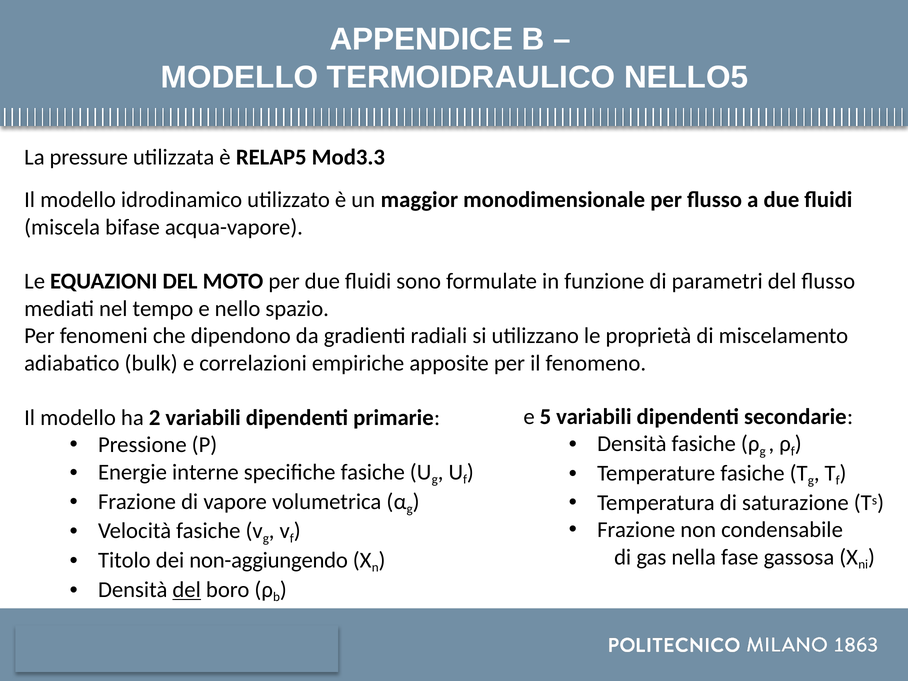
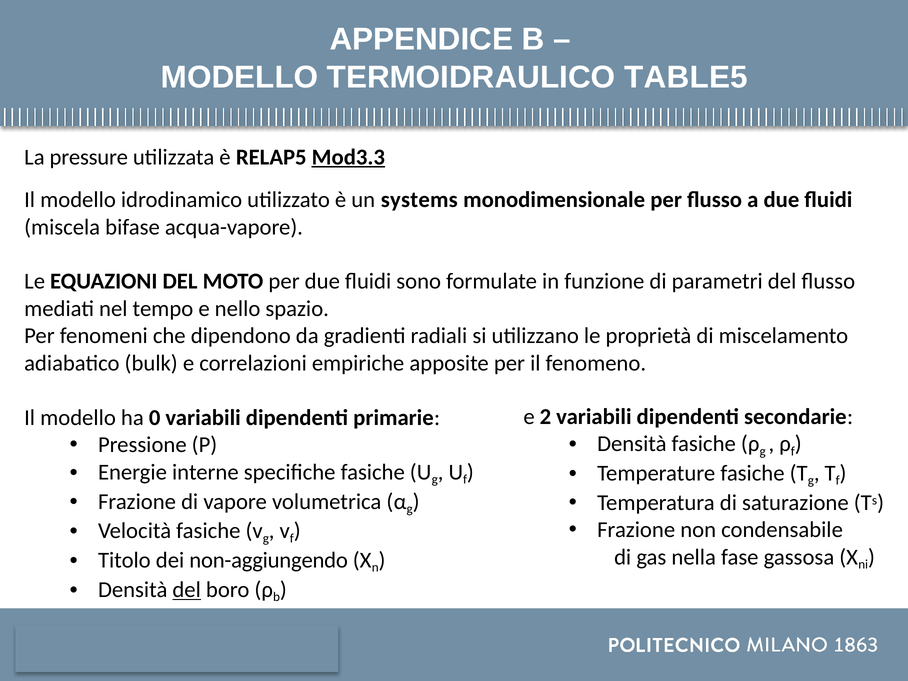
NELLO5: NELLO5 -> TABLE5
Mod3.3 underline: none -> present
maggior: maggior -> systems
5: 5 -> 2
2: 2 -> 0
